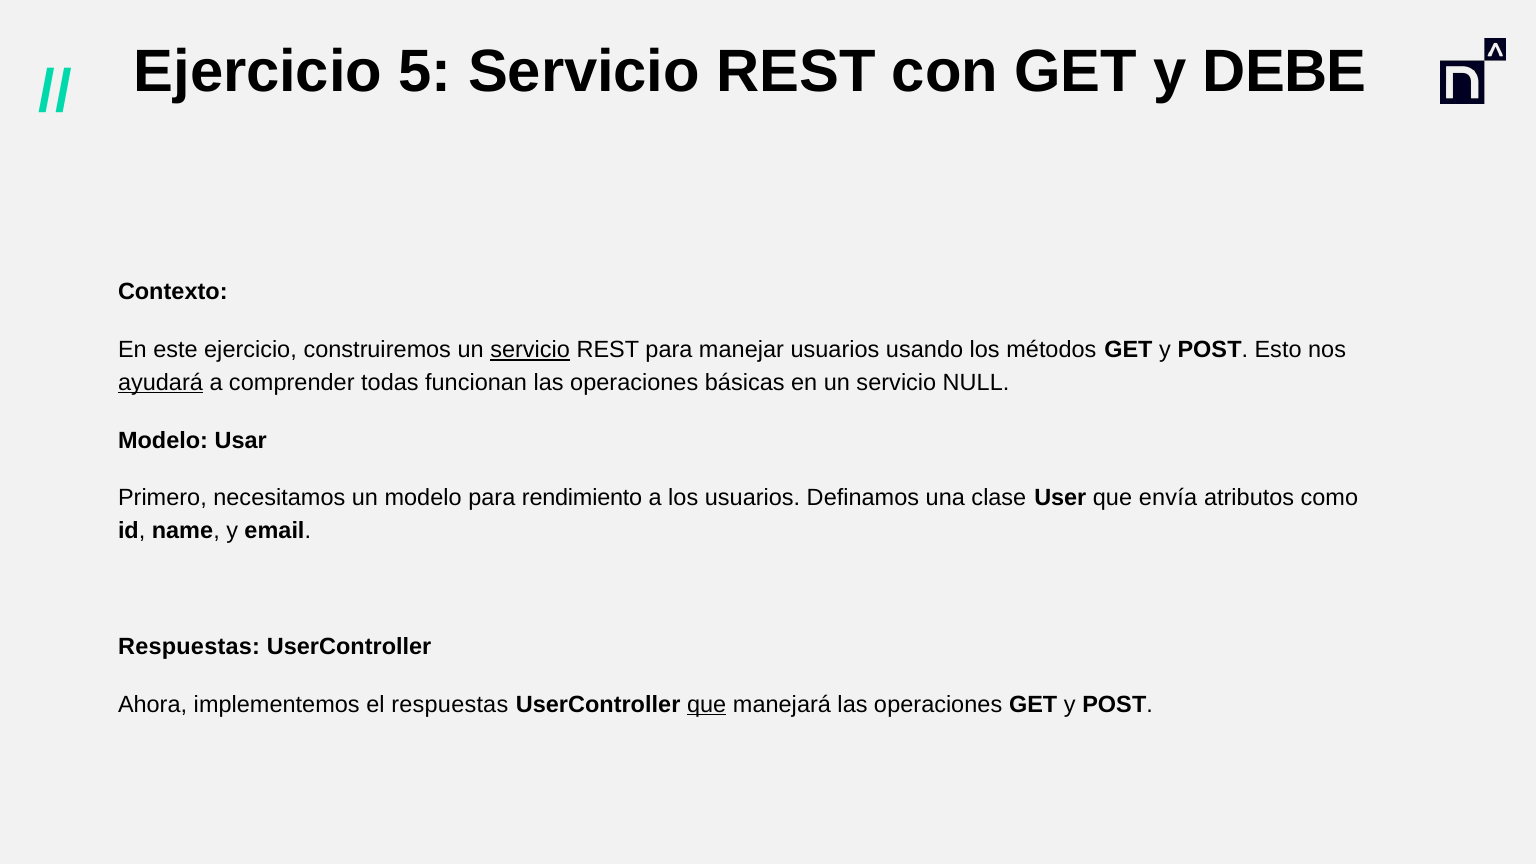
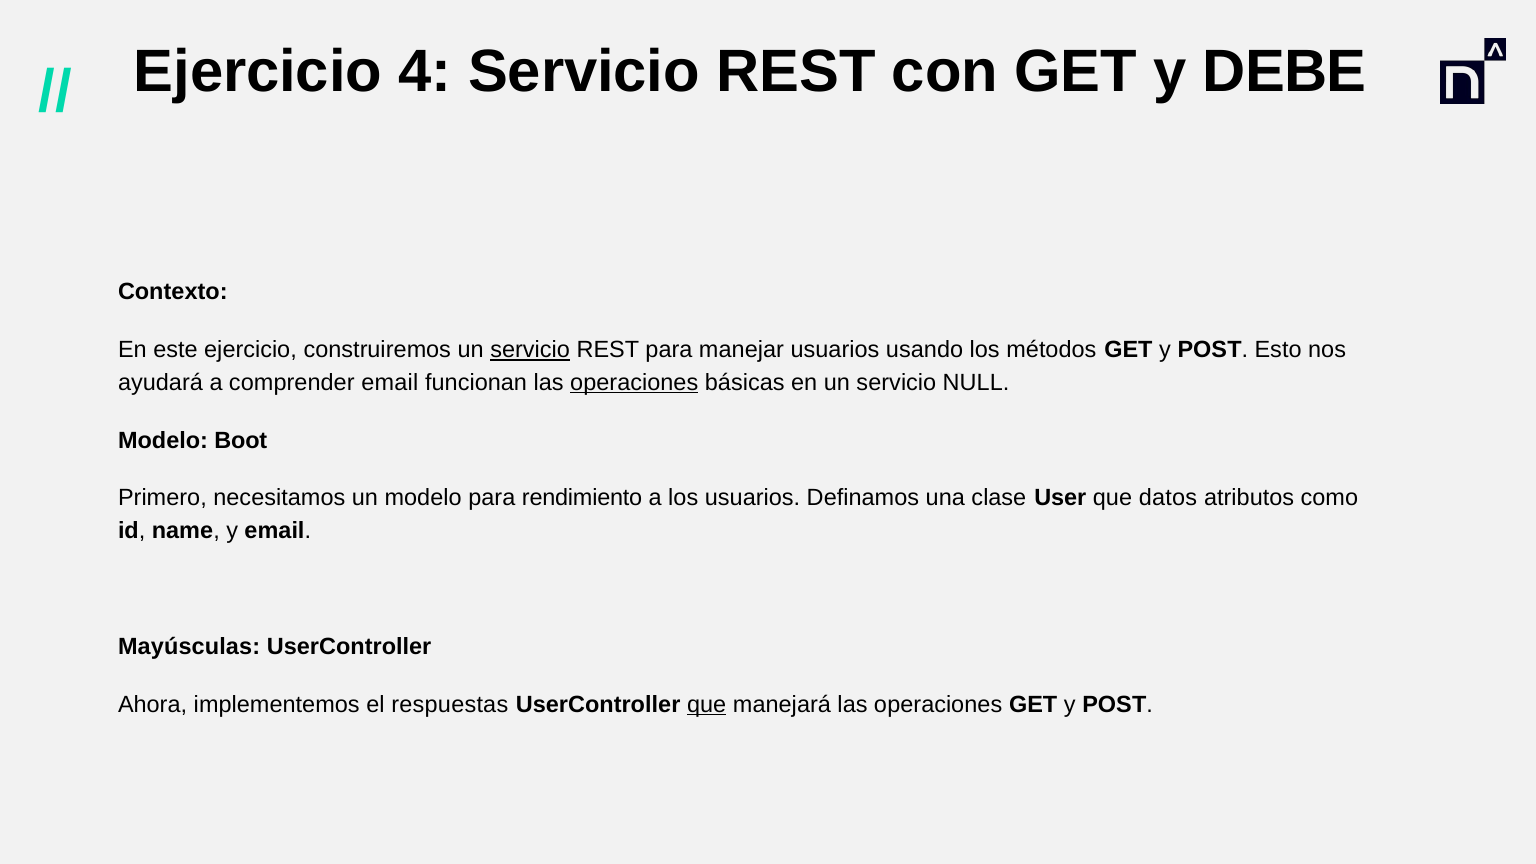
5: 5 -> 4
ayudará underline: present -> none
comprender todas: todas -> email
operaciones at (634, 382) underline: none -> present
Usar: Usar -> Boot
envía: envía -> datos
Respuestas at (189, 646): Respuestas -> Mayúsculas
